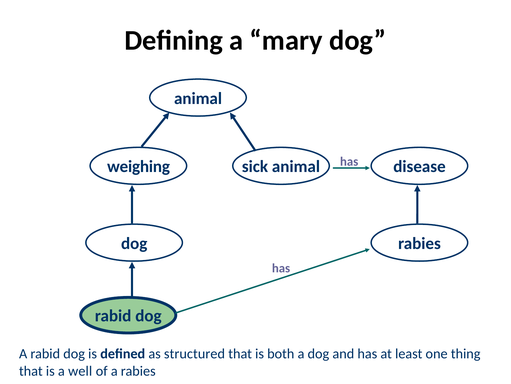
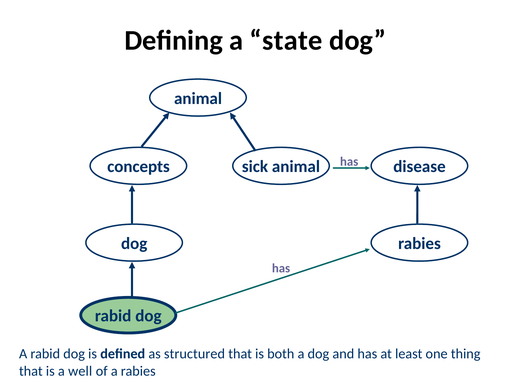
mary: mary -> state
weighing: weighing -> concepts
